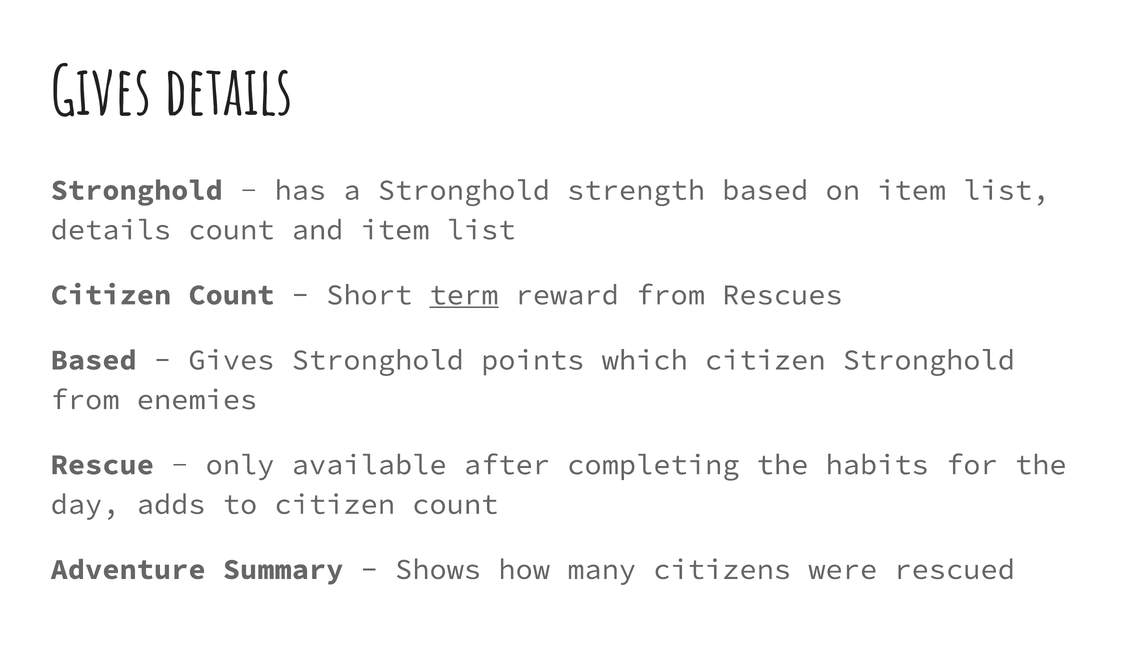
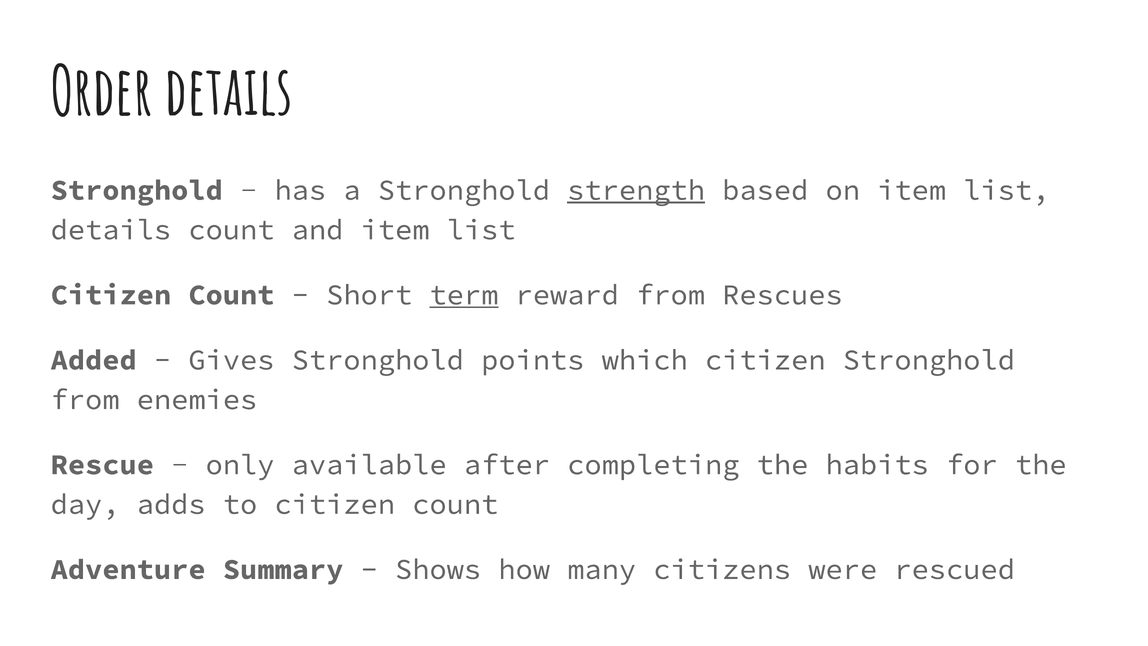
Gives at (101, 93): Gives -> Order
strength underline: none -> present
Based at (94, 360): Based -> Added
